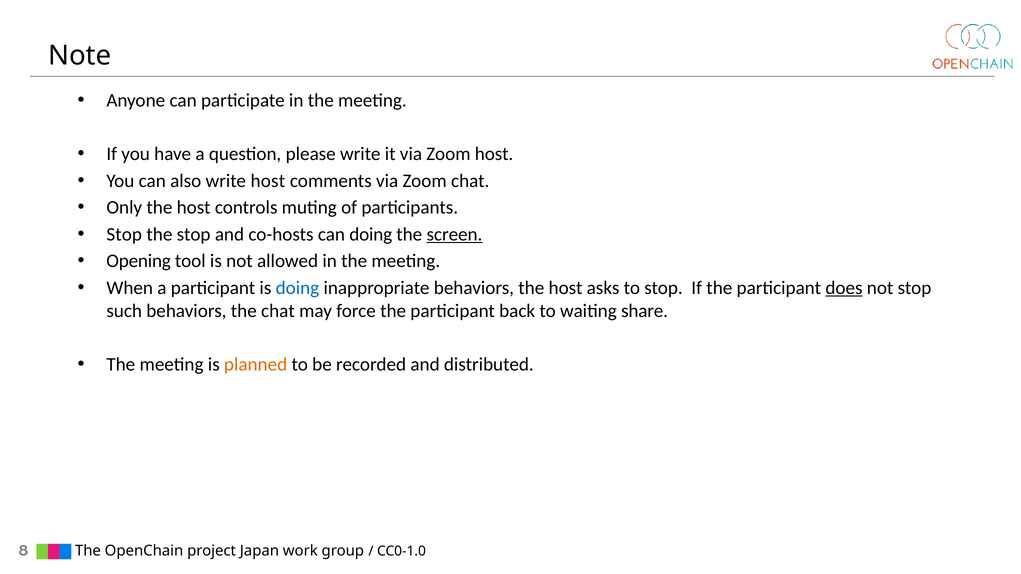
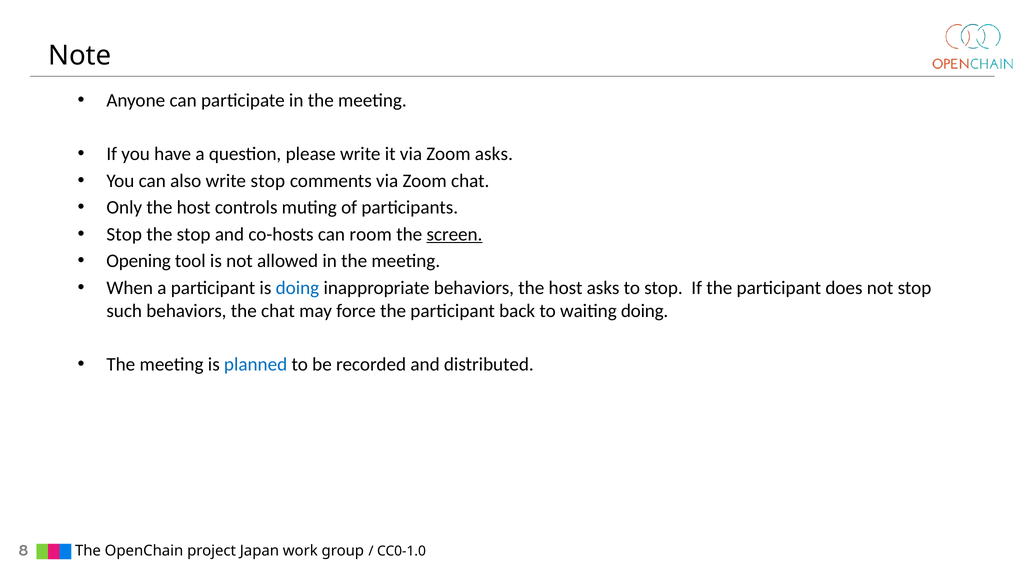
Zoom host: host -> asks
write host: host -> stop
can doing: doing -> room
does underline: present -> none
waiting share: share -> doing
planned colour: orange -> blue
